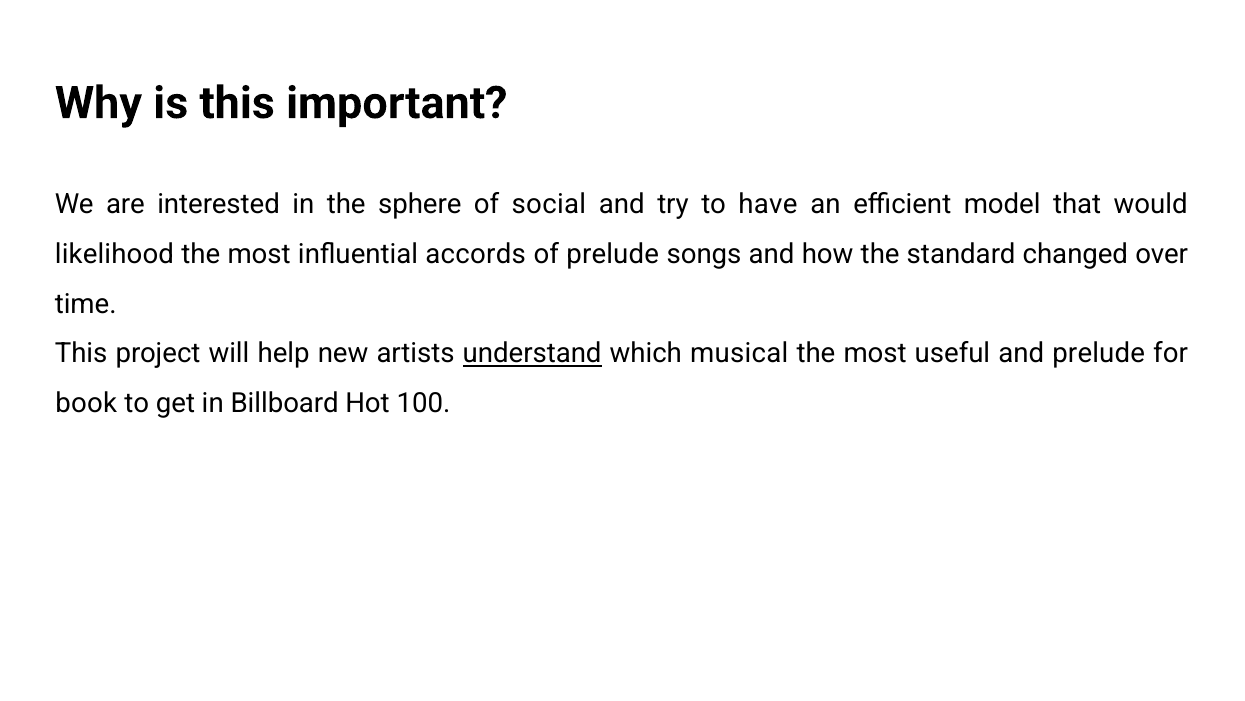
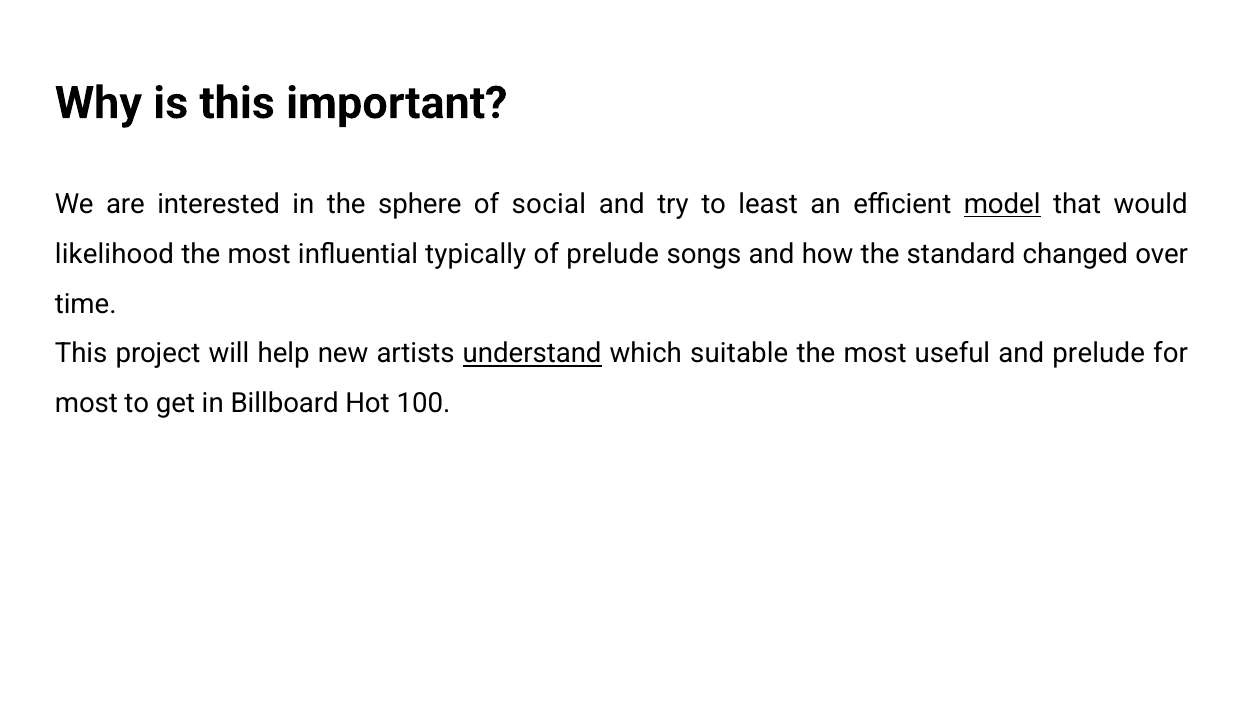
have: have -> least
model underline: none -> present
accords: accords -> typically
musical: musical -> suitable
book at (86, 403): book -> most
